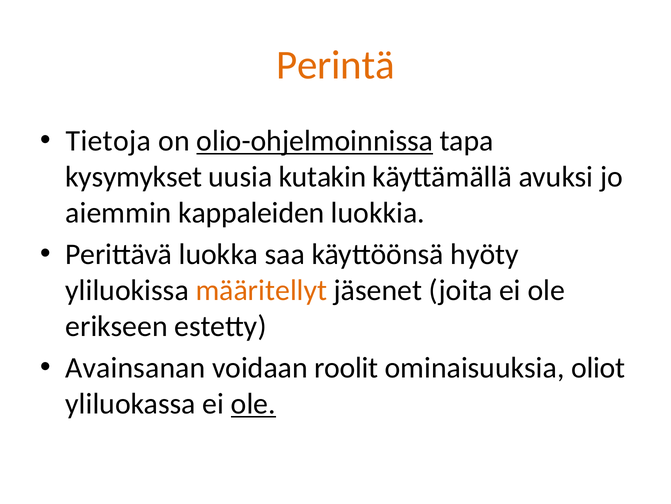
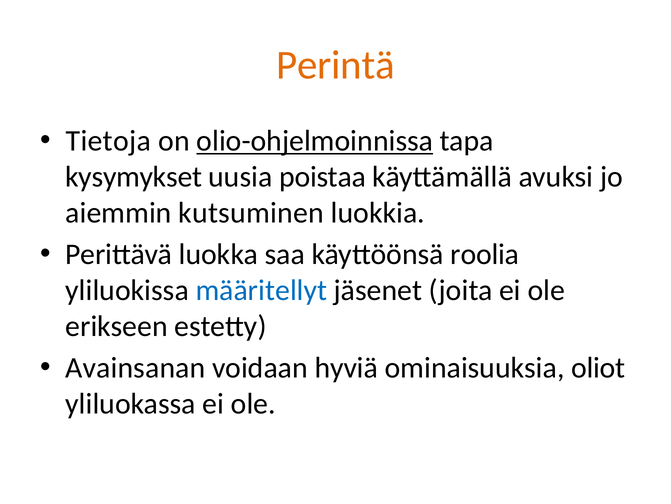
kutakin: kutakin -> poistaa
kappaleiden: kappaleiden -> kutsuminen
hyöty: hyöty -> roolia
määritellyt colour: orange -> blue
roolit: roolit -> hyviä
ole at (253, 403) underline: present -> none
